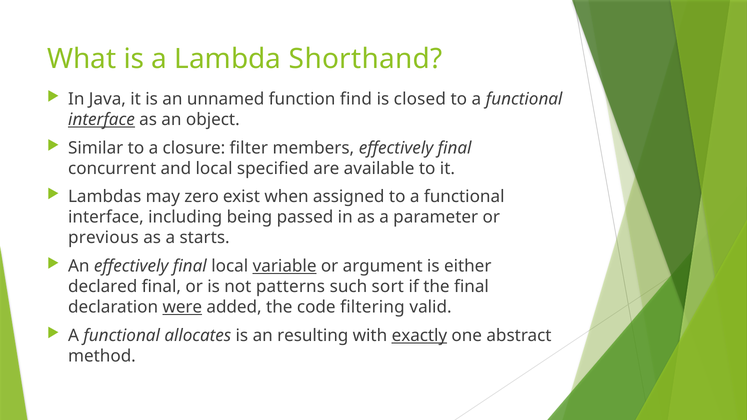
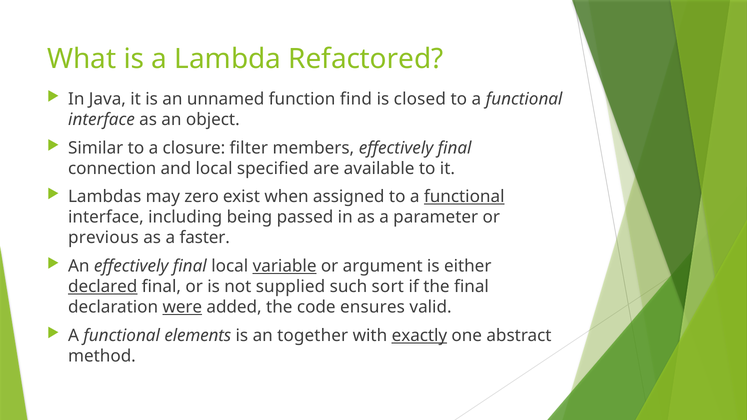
Shorthand: Shorthand -> Refactored
interface at (101, 120) underline: present -> none
concurrent: concurrent -> connection
functional at (464, 197) underline: none -> present
starts: starts -> faster
declared underline: none -> present
patterns: patterns -> supplied
filtering: filtering -> ensures
allocates: allocates -> elements
resulting: resulting -> together
